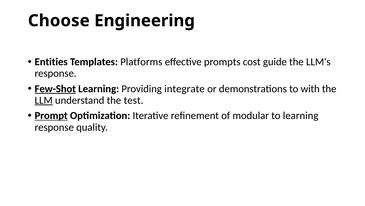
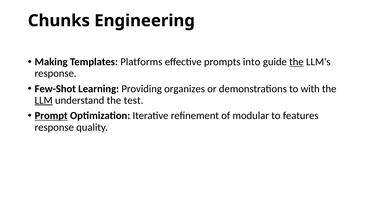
Choose: Choose -> Chunks
Entities: Entities -> Making
cost: cost -> into
the at (296, 62) underline: none -> present
Few-Shot underline: present -> none
integrate: integrate -> organizes
to learning: learning -> features
